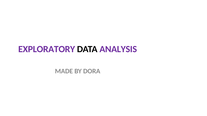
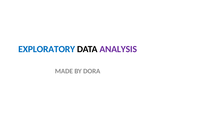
EXPLORATORY colour: purple -> blue
